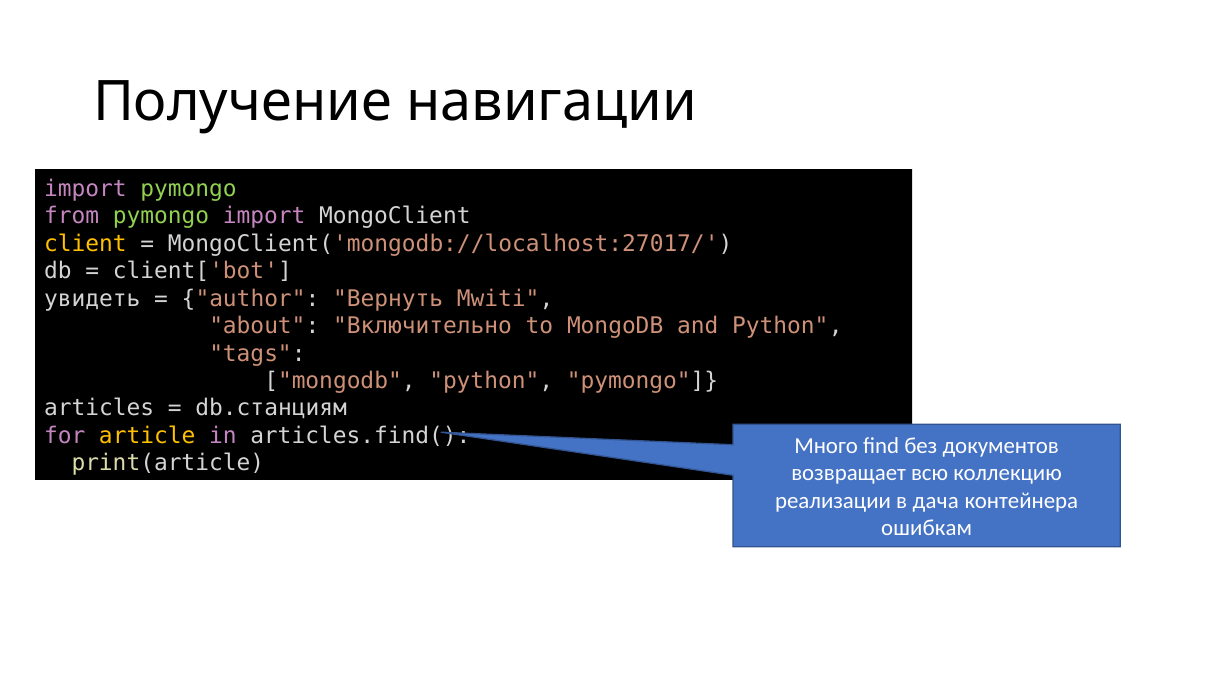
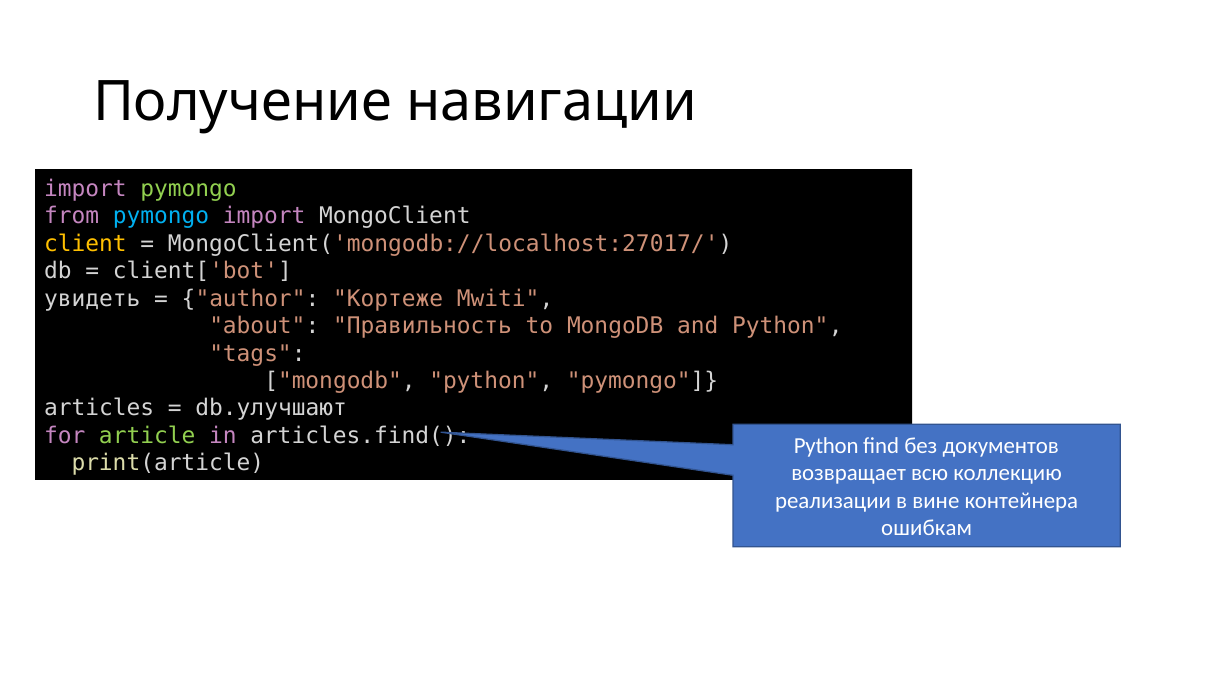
pymongo at (161, 216) colour: light green -> light blue
Вернуть: Вернуть -> Кортеже
Включительно: Включительно -> Правильность
db.станциям: db.станциям -> db.улучшают
article colour: yellow -> light green
Много at (826, 446): Много -> Python
дача: дача -> вине
